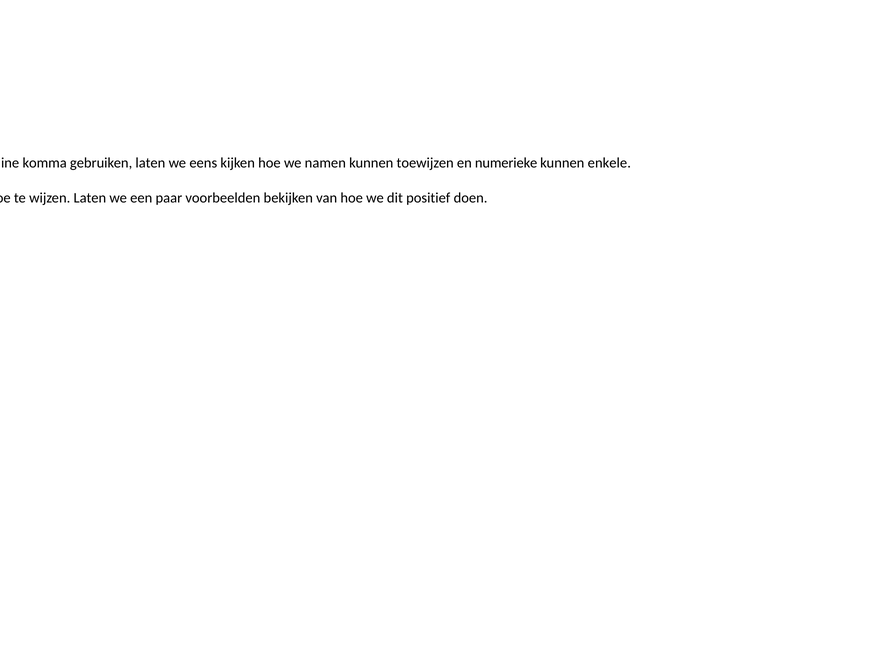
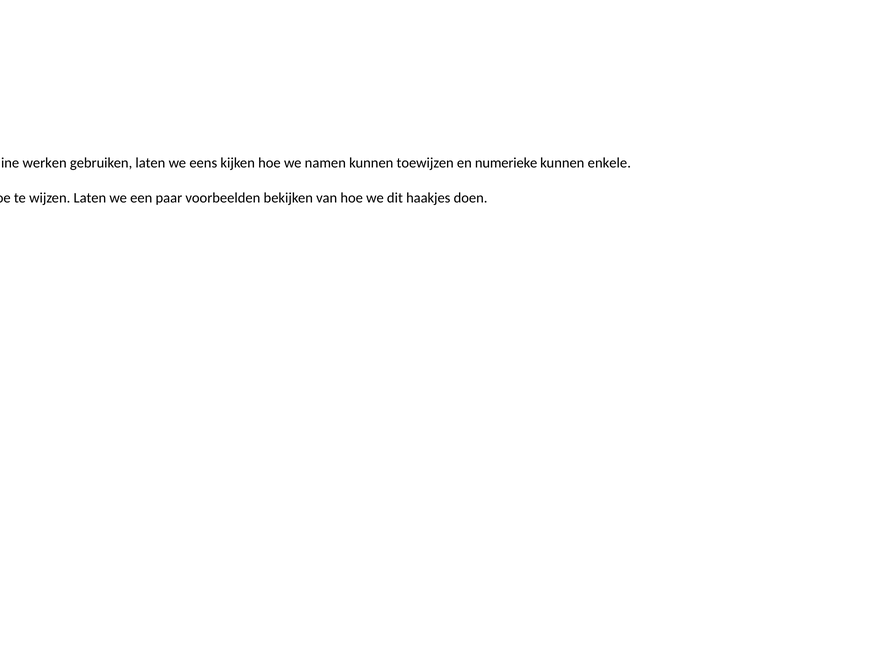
komma: komma -> werken
positief: positief -> haakjes
